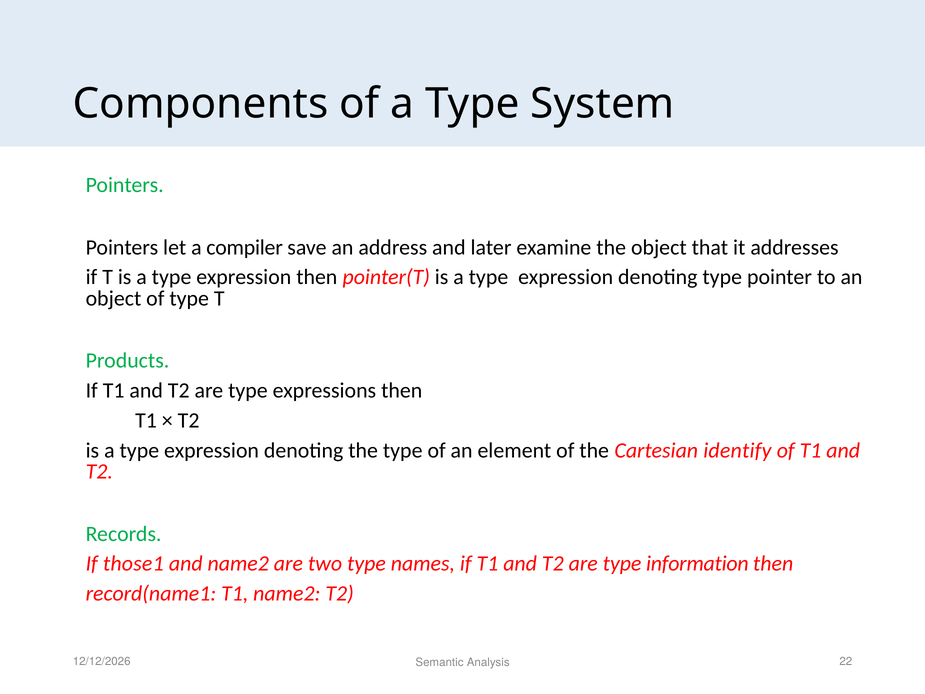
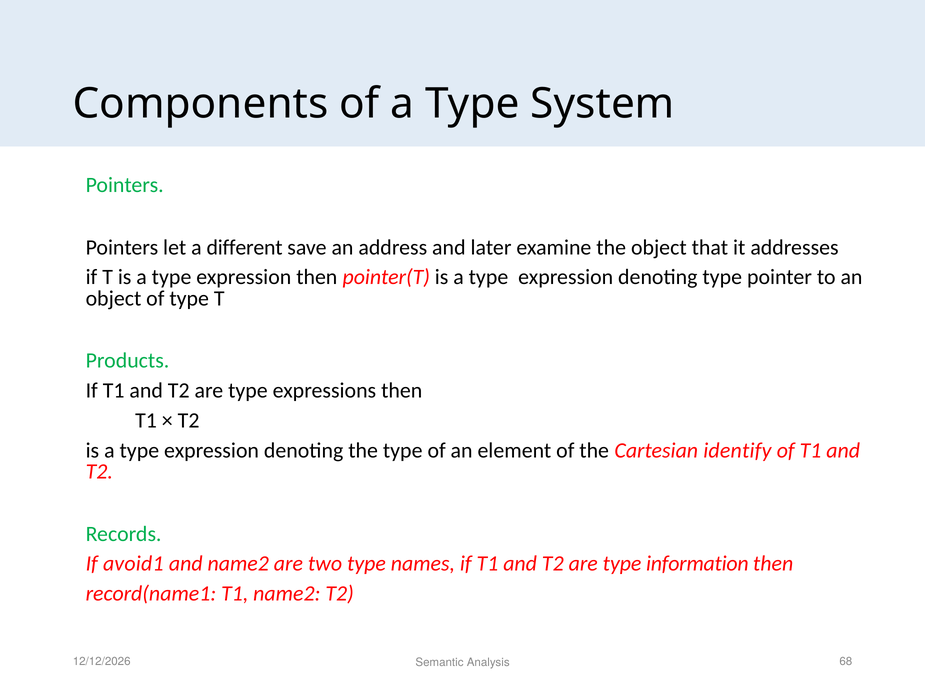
compiler: compiler -> different
those1: those1 -> avoid1
22: 22 -> 68
